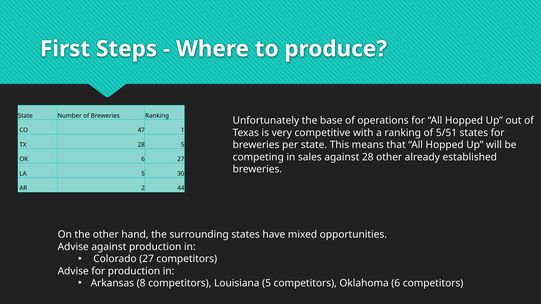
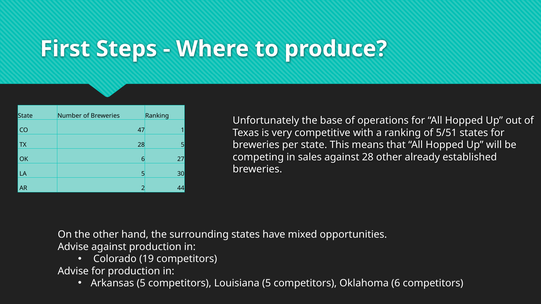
Colorado 27: 27 -> 19
Arkansas 8: 8 -> 5
